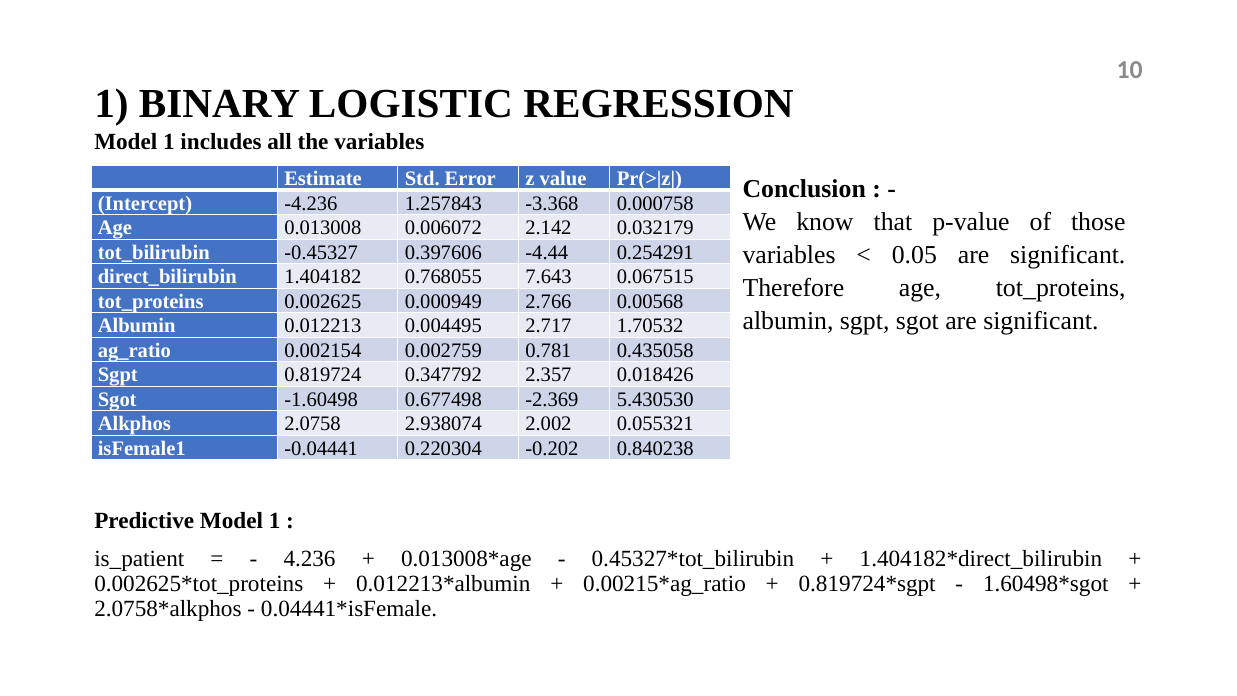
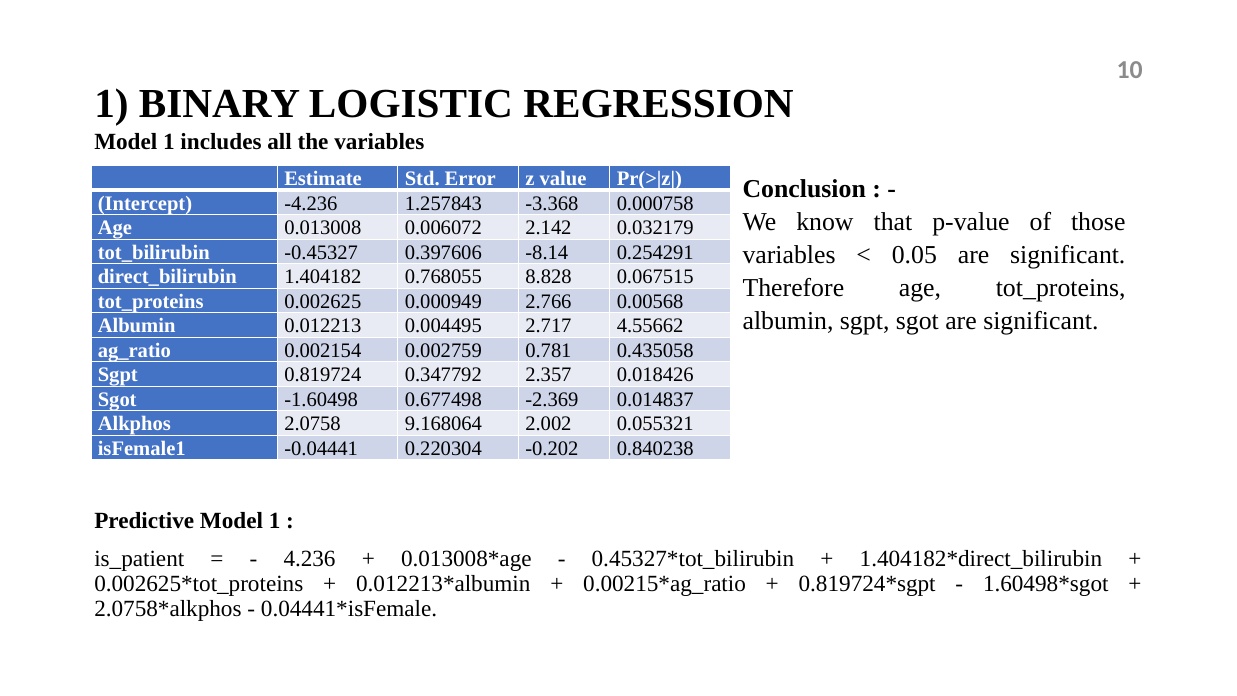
-4.44: -4.44 -> -8.14
7.643: 7.643 -> 8.828
1.70532: 1.70532 -> 4.55662
5.430530: 5.430530 -> 0.014837
2.938074: 2.938074 -> 9.168064
